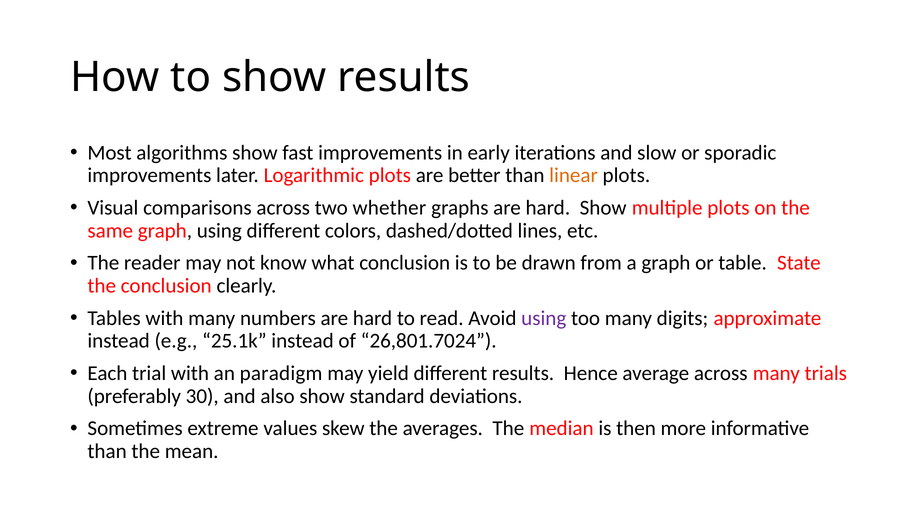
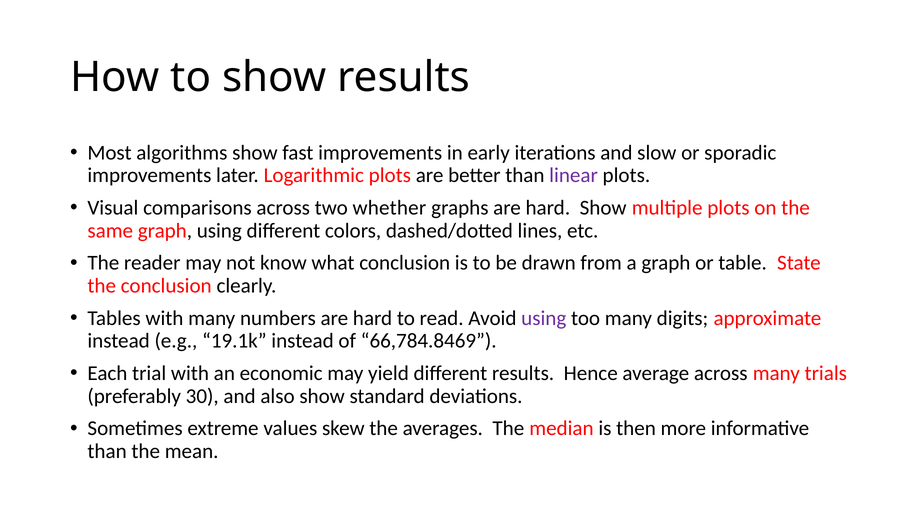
linear colour: orange -> purple
25.1k: 25.1k -> 19.1k
26,801.7024: 26,801.7024 -> 66,784.8469
paradigm: paradigm -> economic
